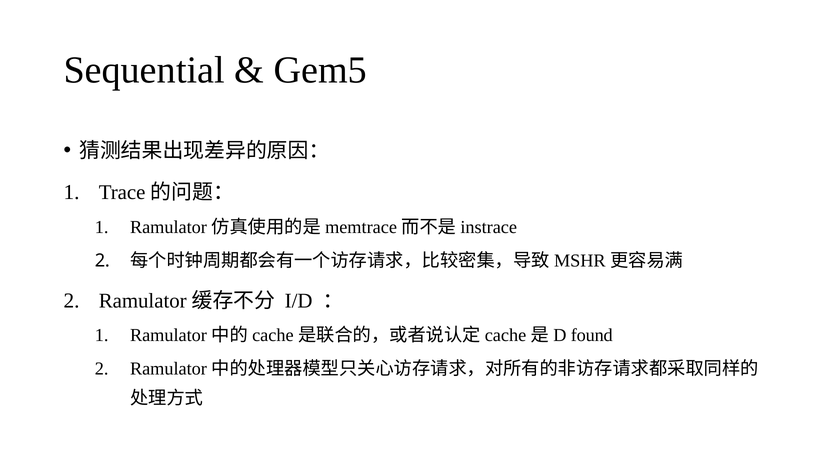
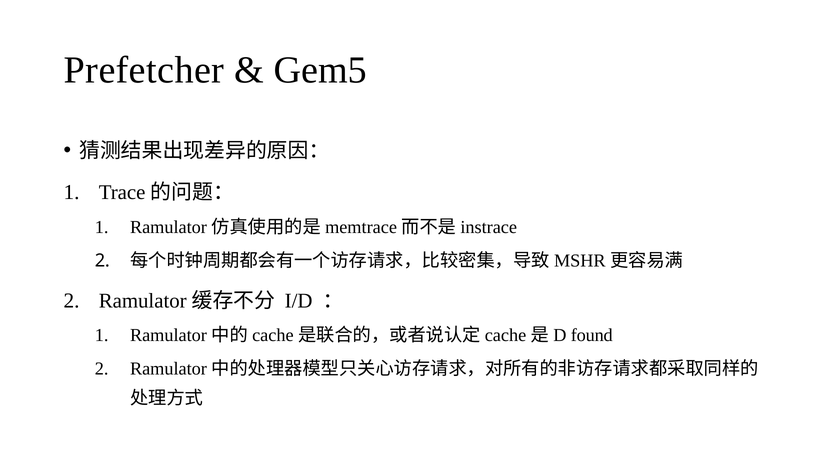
Sequential: Sequential -> Prefetcher
